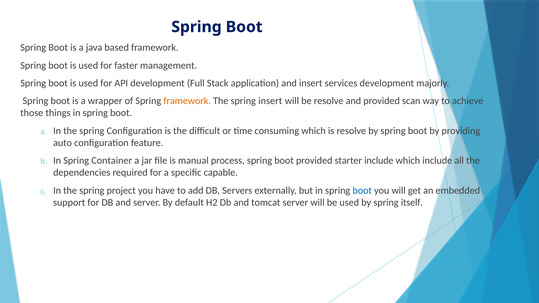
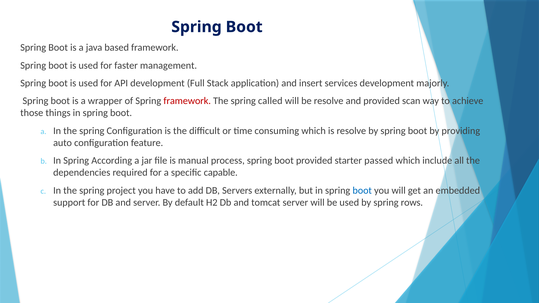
framework at (187, 101) colour: orange -> red
spring insert: insert -> called
Container: Container -> According
starter include: include -> passed
itself: itself -> rows
